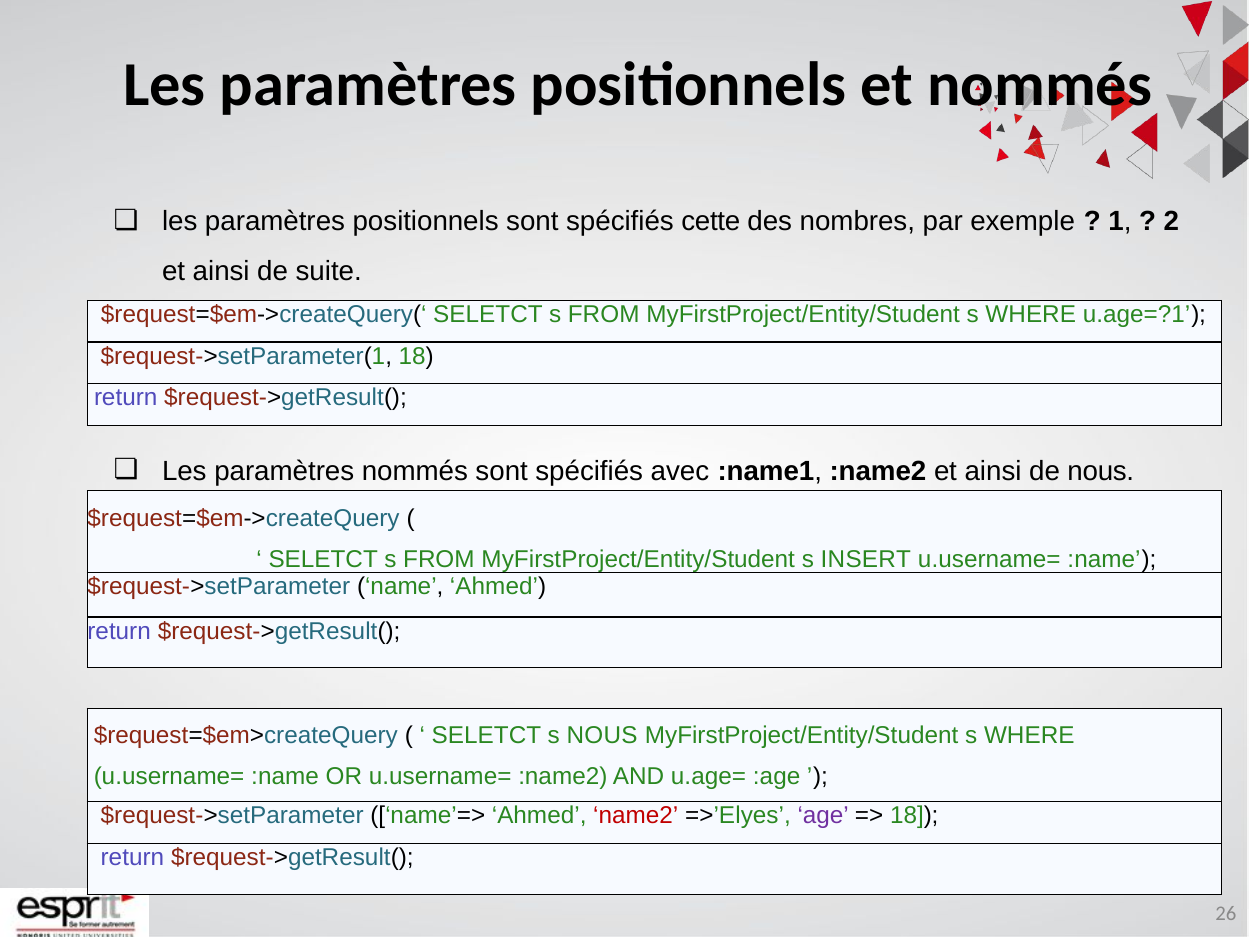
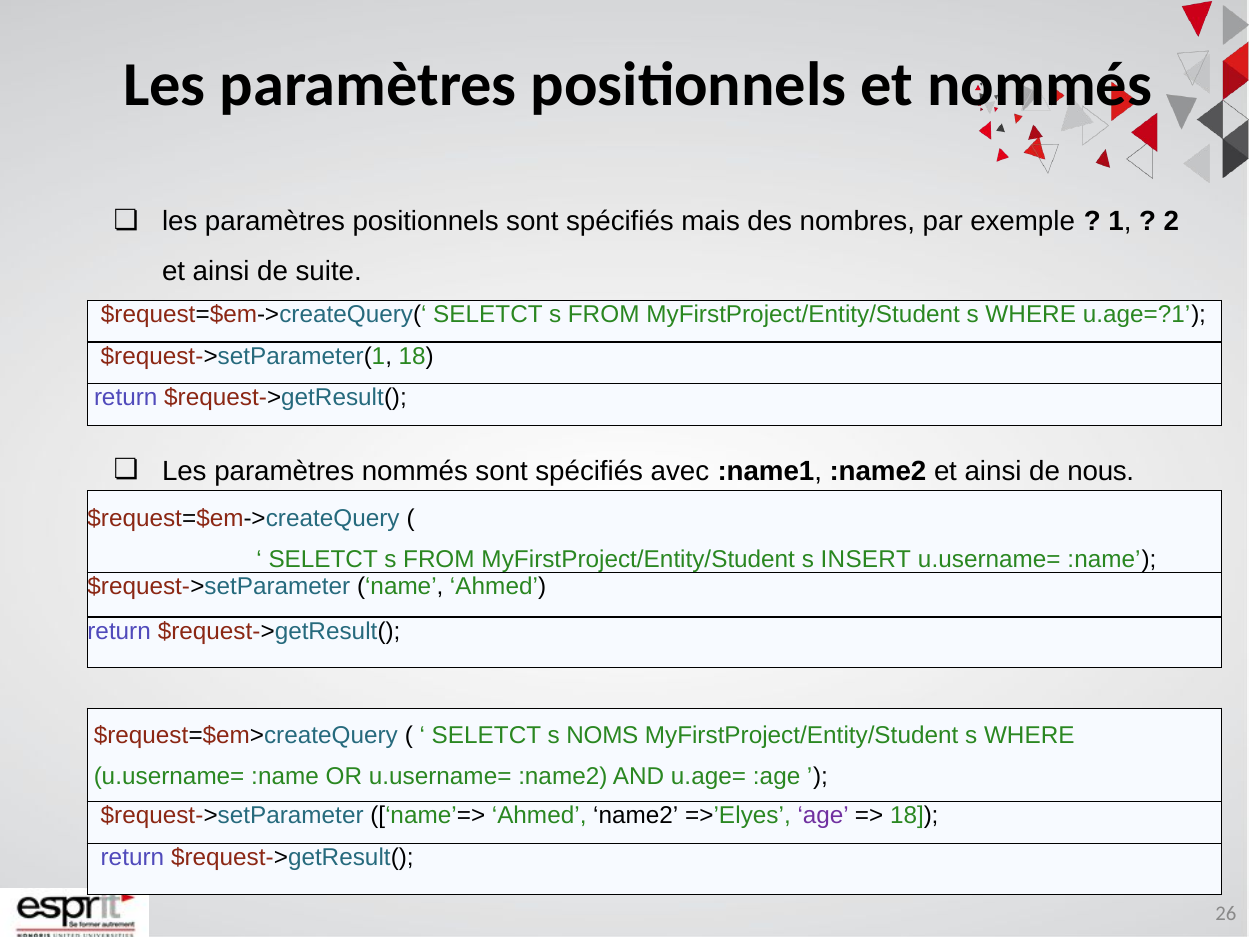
cette: cette -> mais
s NOUS: NOUS -> NOMS
name2 colour: red -> black
